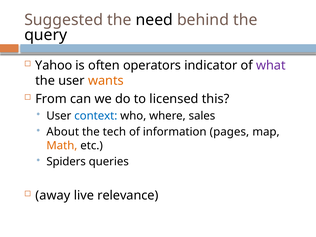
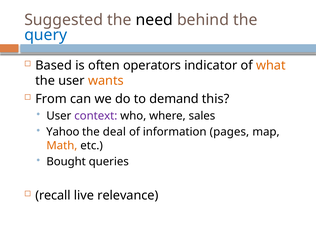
query colour: black -> blue
Yahoo: Yahoo -> Based
what colour: purple -> orange
licensed: licensed -> demand
context colour: blue -> purple
About: About -> Yahoo
tech: tech -> deal
Spiders: Spiders -> Bought
away: away -> recall
